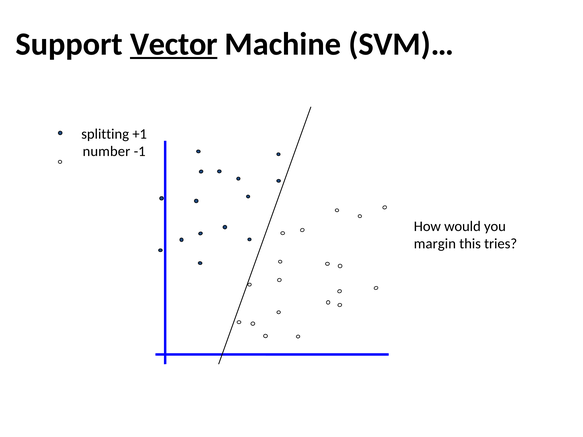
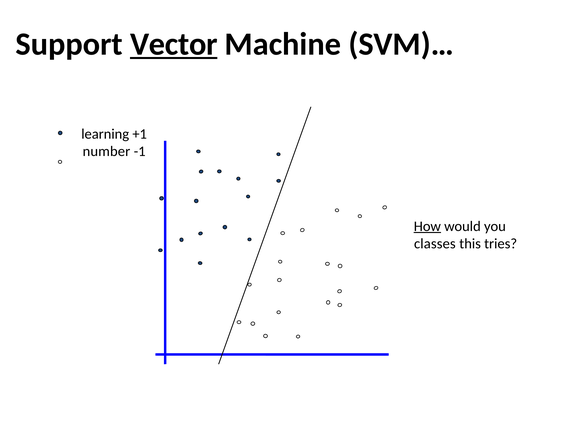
splitting: splitting -> learning
How underline: none -> present
margin: margin -> classes
